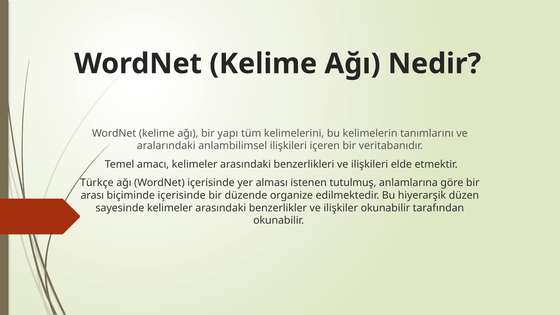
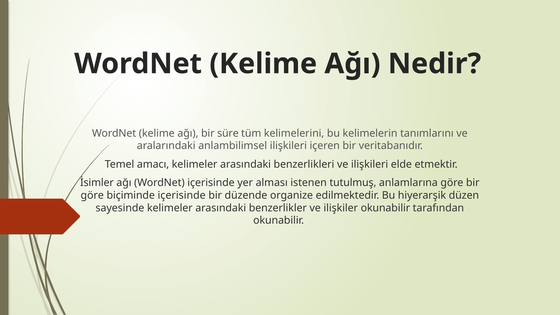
yapı: yapı -> süre
Türkçe: Türkçe -> İsimler
arası at (92, 195): arası -> göre
